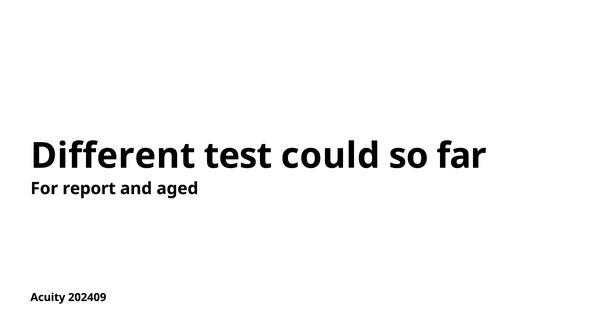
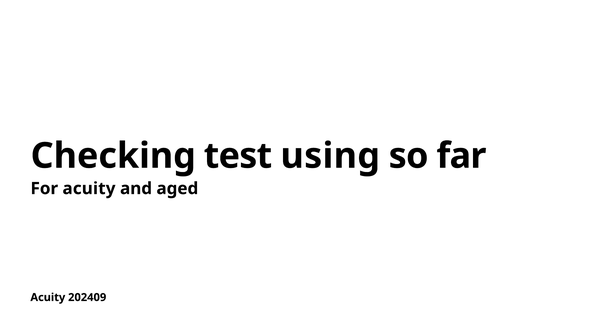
Different: Different -> Checking
could: could -> using
For report: report -> acuity
